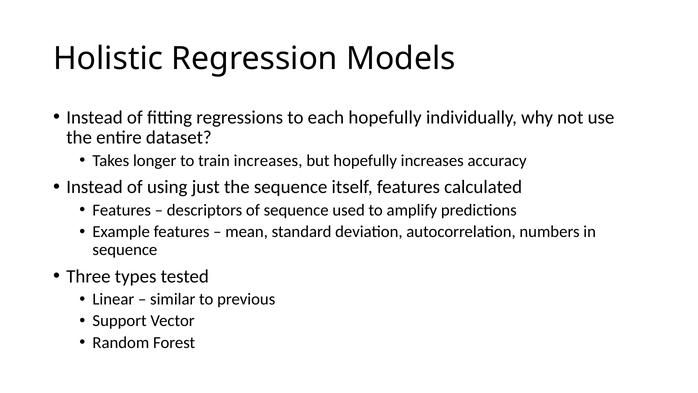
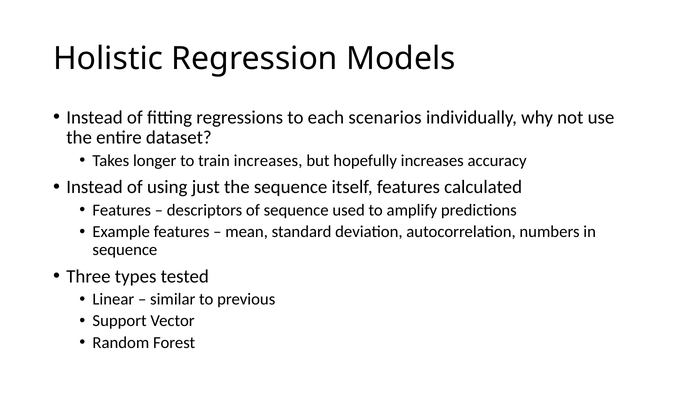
each hopefully: hopefully -> scenarios
